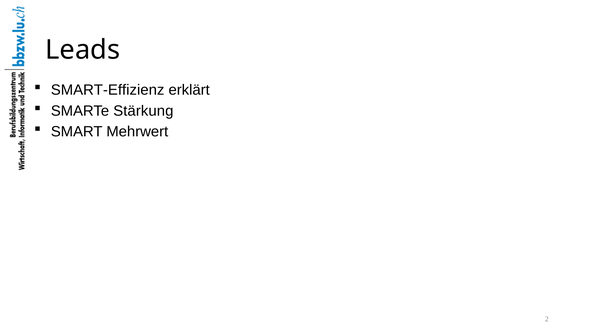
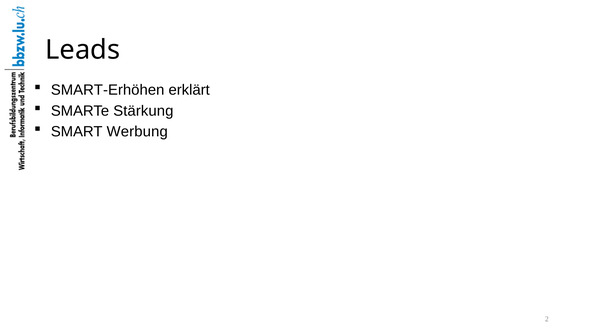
SMART-Effizienz: SMART-Effizienz -> SMART-Erhöhen
Mehrwert: Mehrwert -> Werbung
